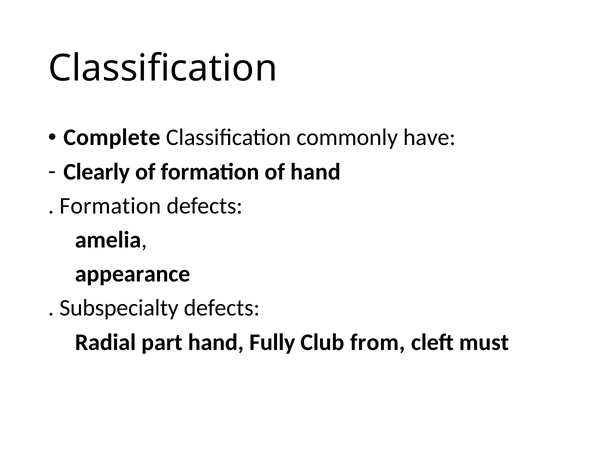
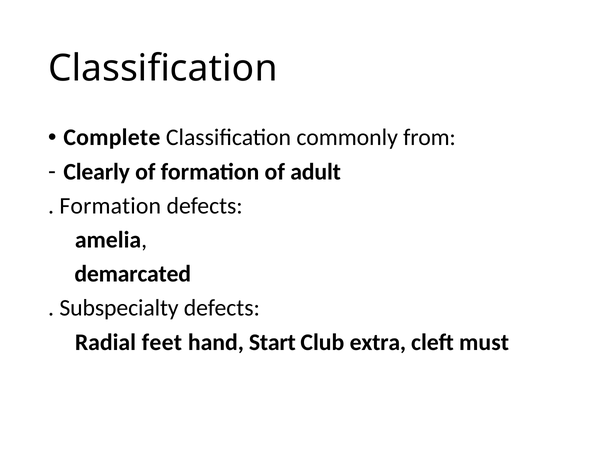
have: have -> from
of hand: hand -> adult
appearance: appearance -> demarcated
part: part -> feet
Fully: Fully -> Start
from: from -> extra
